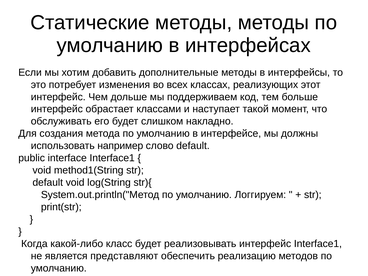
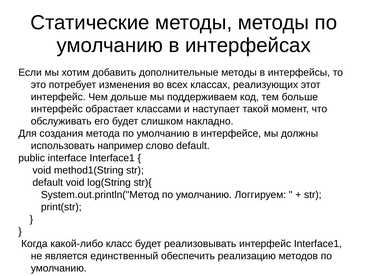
представляют: представляют -> единственный
